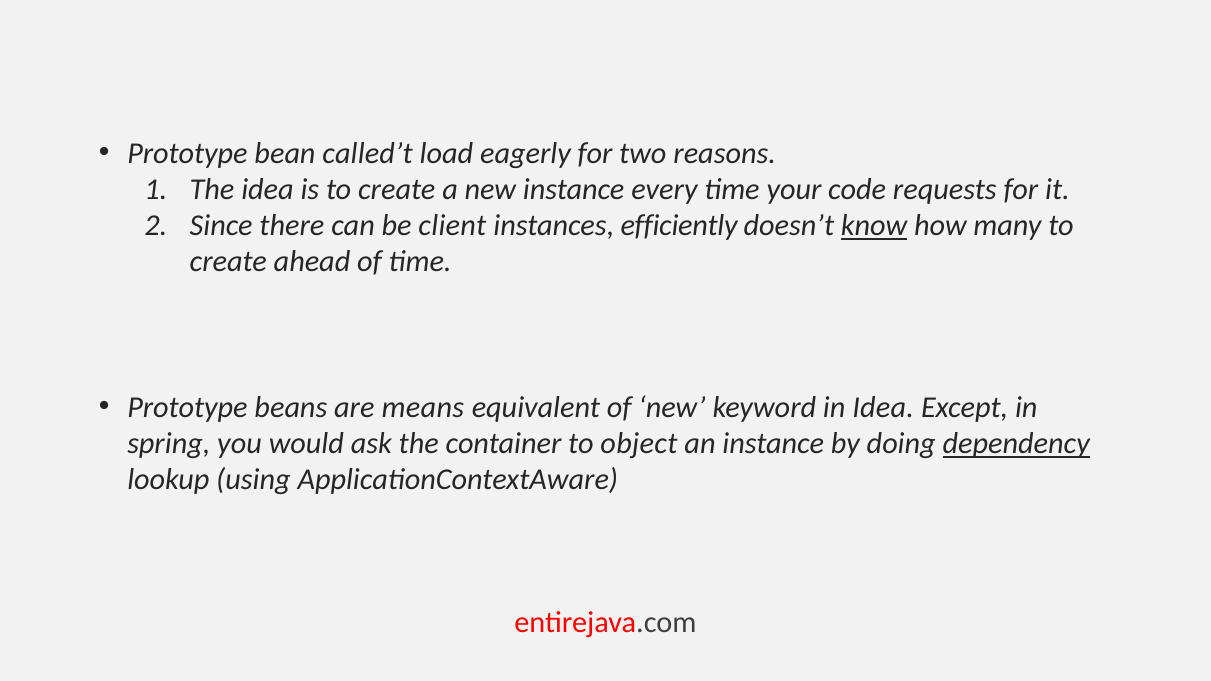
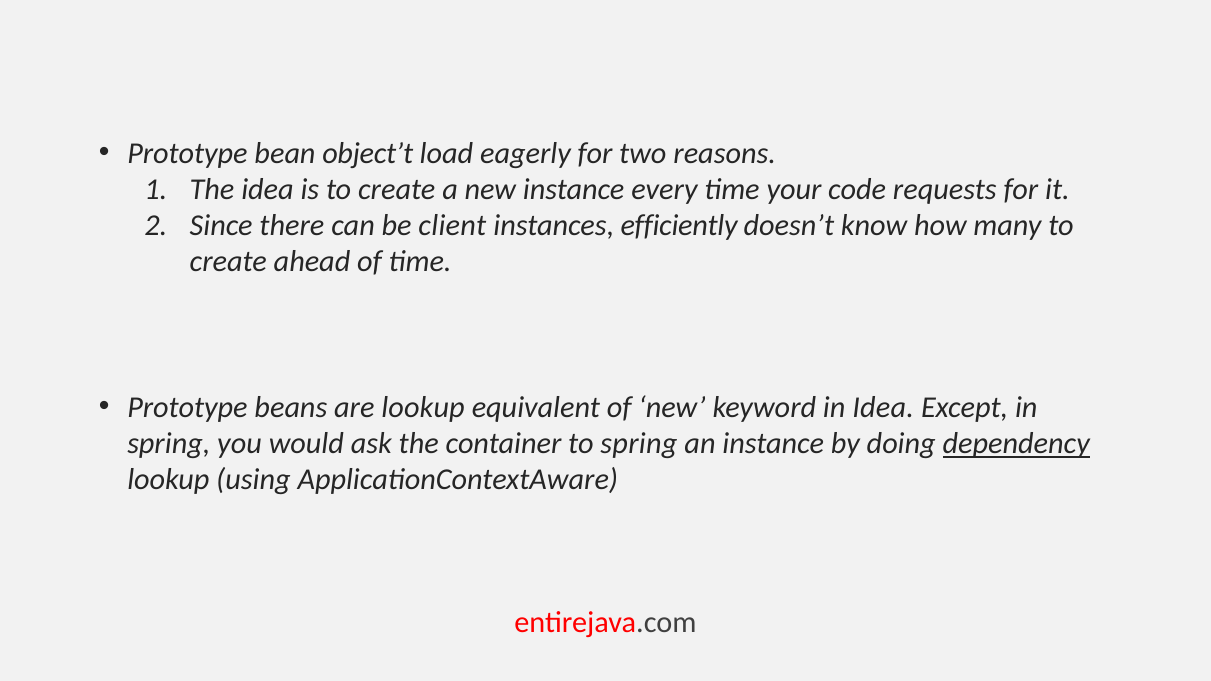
called’t: called’t -> object’t
know underline: present -> none
are means: means -> lookup
to object: object -> spring
